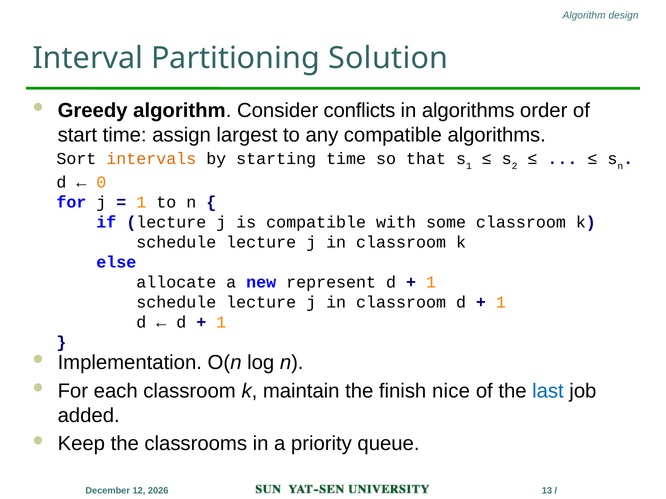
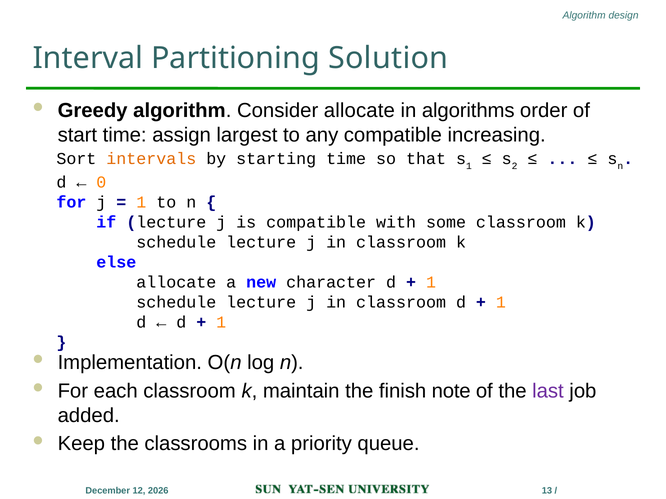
Consider conflicts: conflicts -> allocate
compatible algorithms: algorithms -> increasing
represent: represent -> character
nice: nice -> note
last colour: blue -> purple
